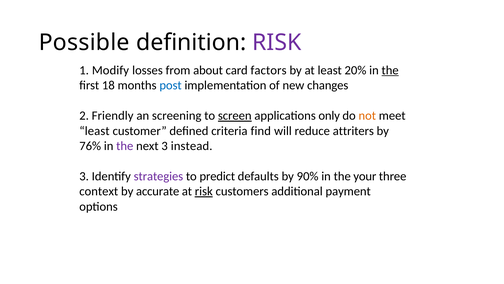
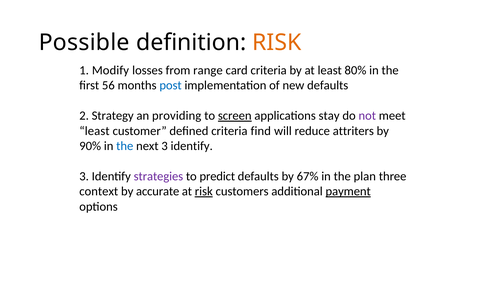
RISK at (277, 42) colour: purple -> orange
about: about -> range
card factors: factors -> criteria
20%: 20% -> 80%
the at (390, 70) underline: present -> none
18: 18 -> 56
new changes: changes -> defaults
Friendly: Friendly -> Strategy
screening: screening -> providing
only: only -> stay
not colour: orange -> purple
76%: 76% -> 90%
the at (125, 146) colour: purple -> blue
next 3 instead: instead -> identify
90%: 90% -> 67%
your: your -> plan
payment underline: none -> present
